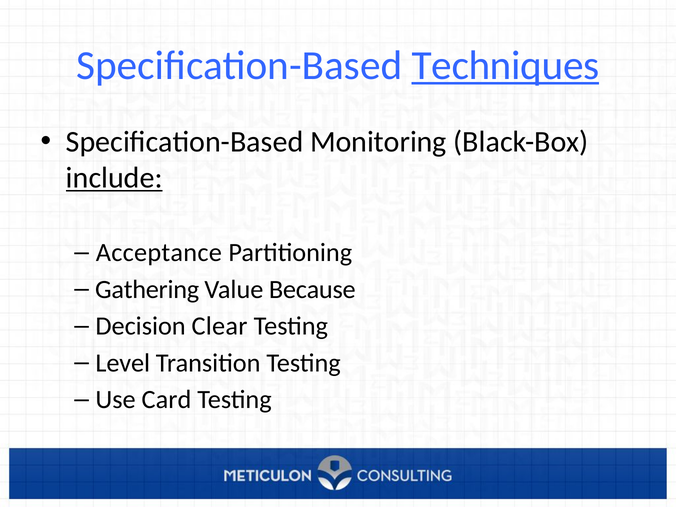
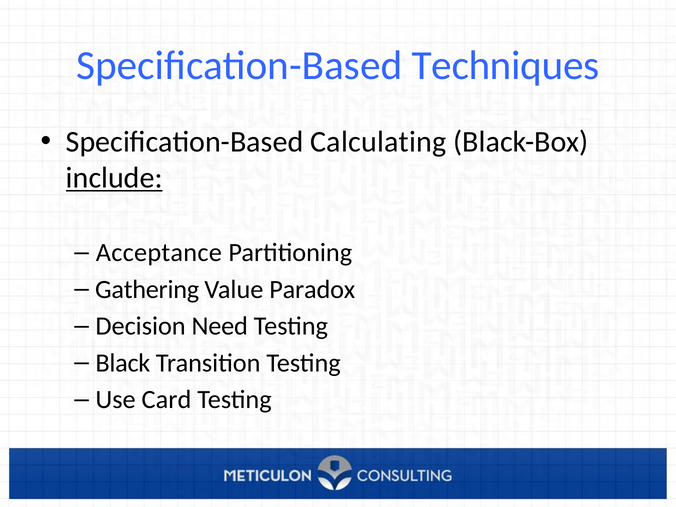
Techniques underline: present -> none
Monitoring: Monitoring -> Calculating
Because: Because -> Paradox
Clear: Clear -> Need
Level: Level -> Black
